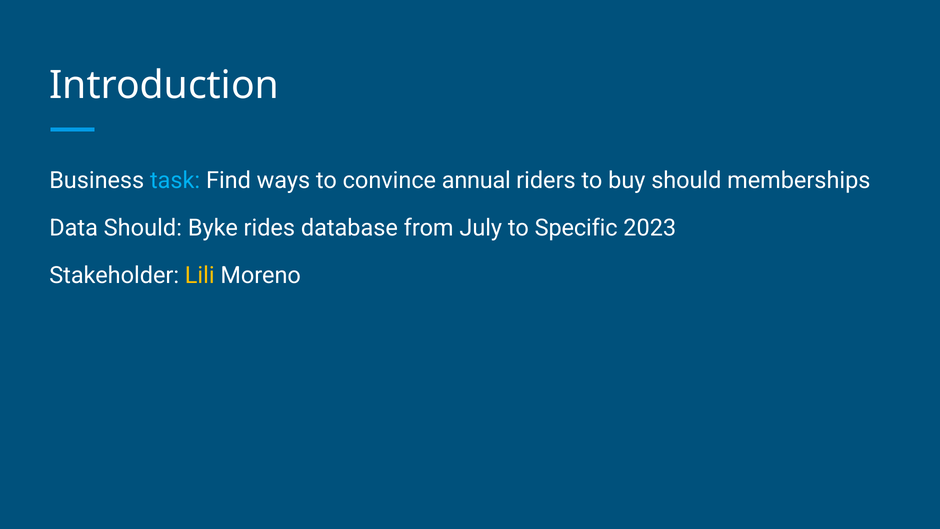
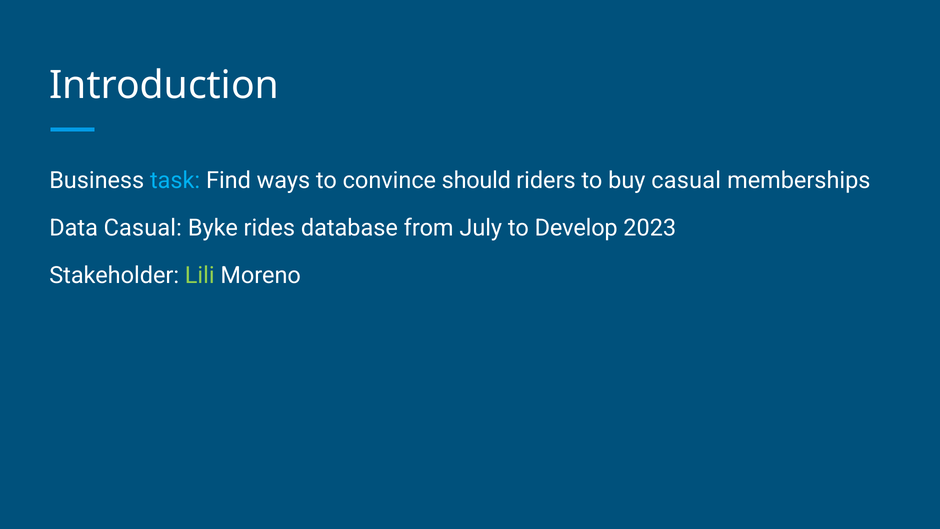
annual: annual -> should
buy should: should -> casual
Data Should: Should -> Casual
Specific: Specific -> Develop
Lili colour: yellow -> light green
